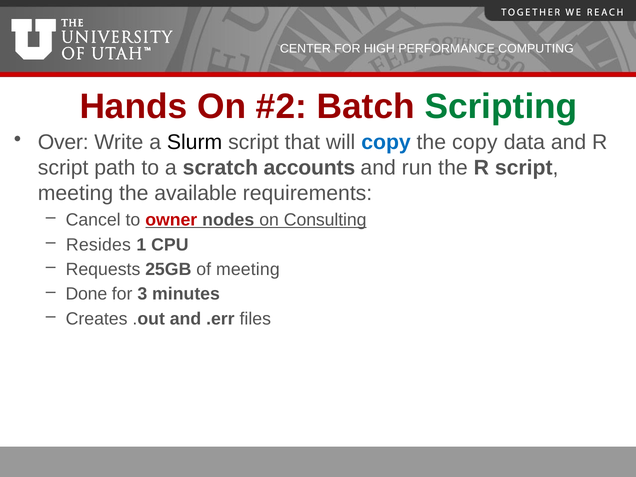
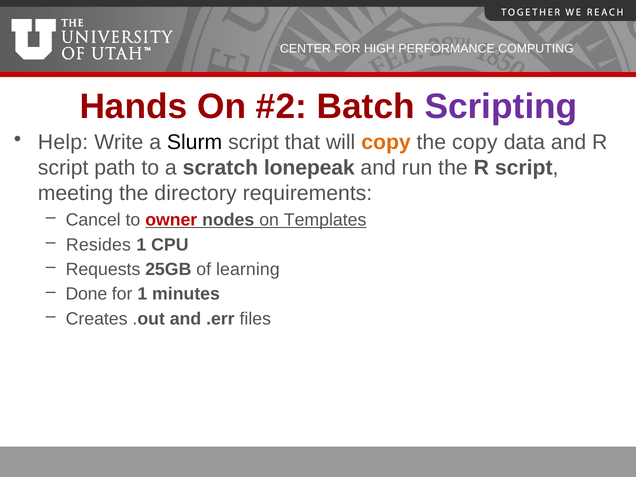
Scripting colour: green -> purple
Over: Over -> Help
copy at (386, 142) colour: blue -> orange
accounts: accounts -> lonepeak
available: available -> directory
Consulting: Consulting -> Templates
of meeting: meeting -> learning
for 3: 3 -> 1
